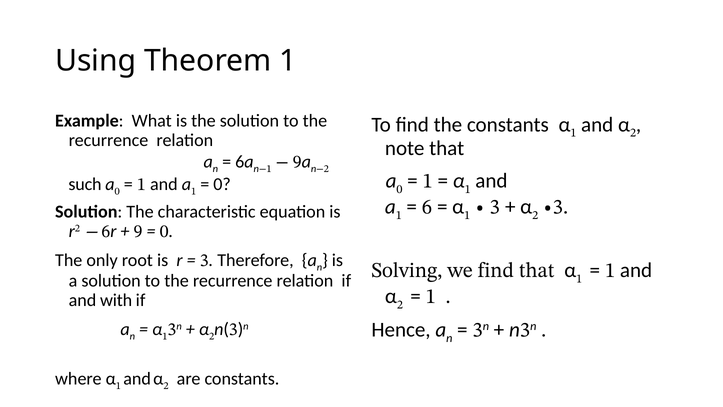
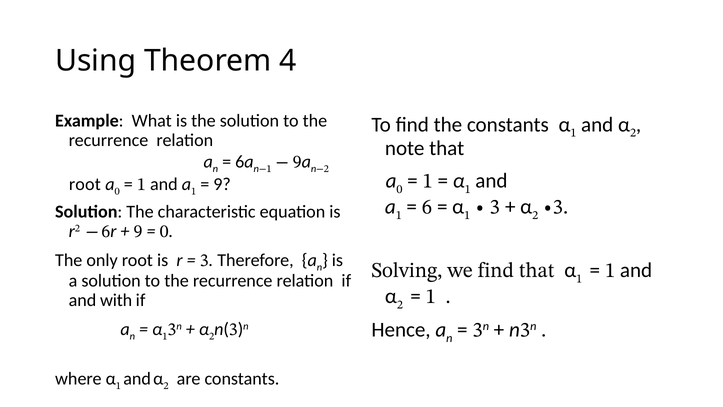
Theorem 1: 1 -> 4
such at (85, 184): such -> root
0 at (222, 184): 0 -> 9
